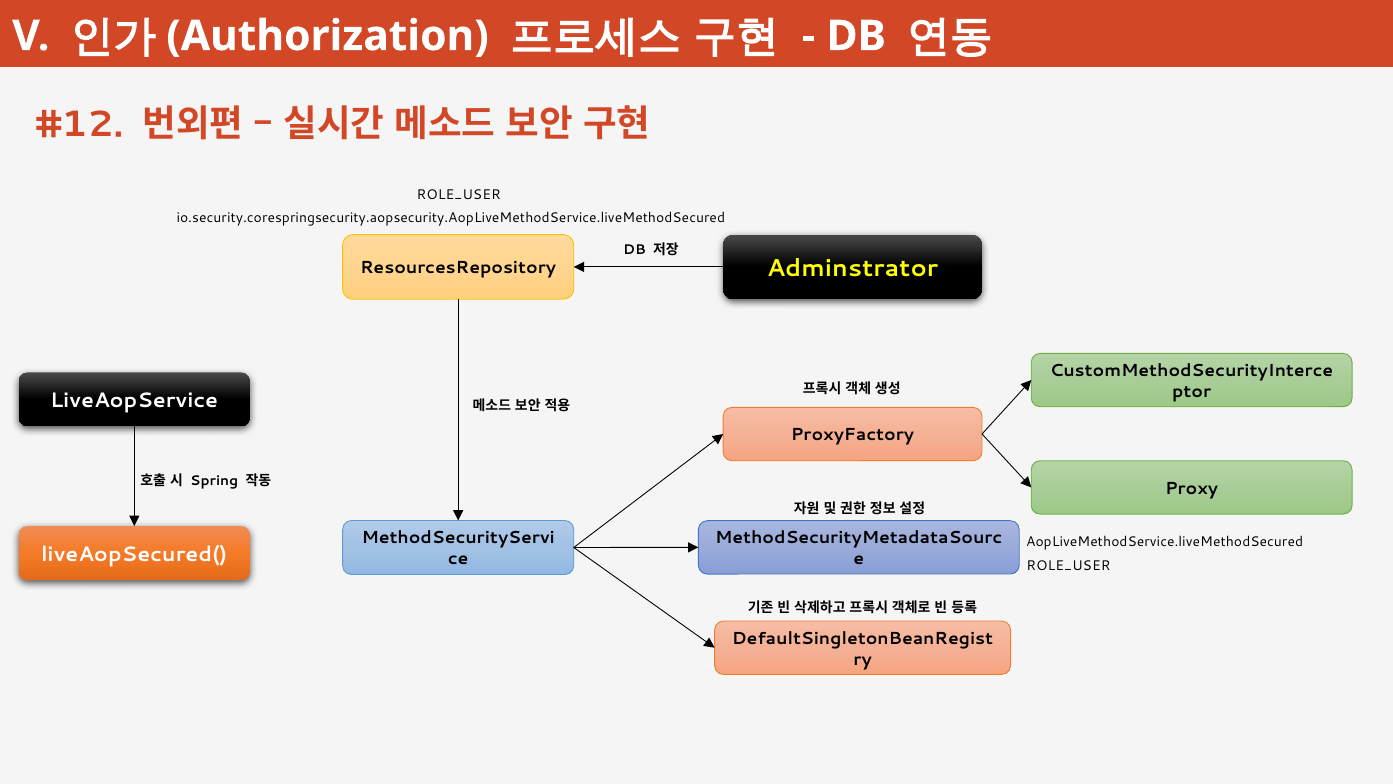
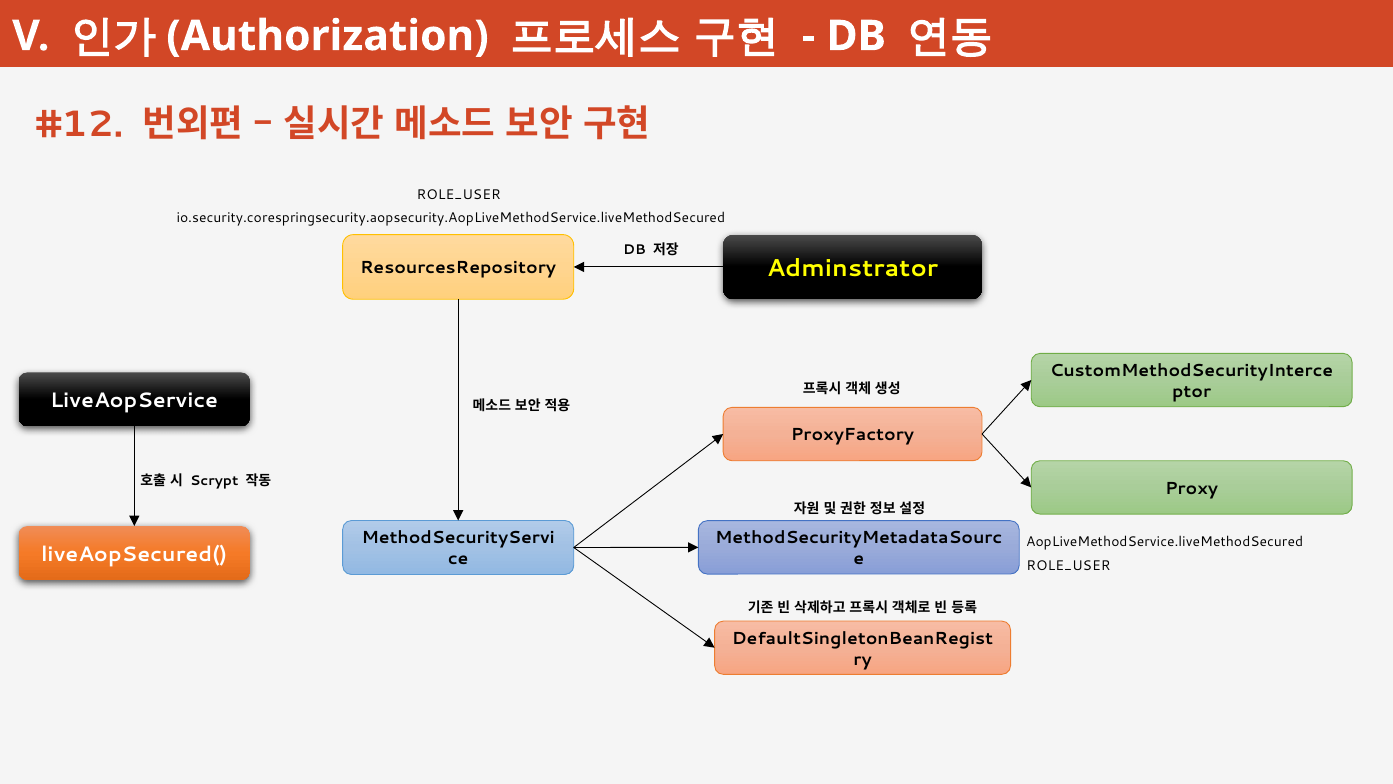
Spring: Spring -> Scrypt
